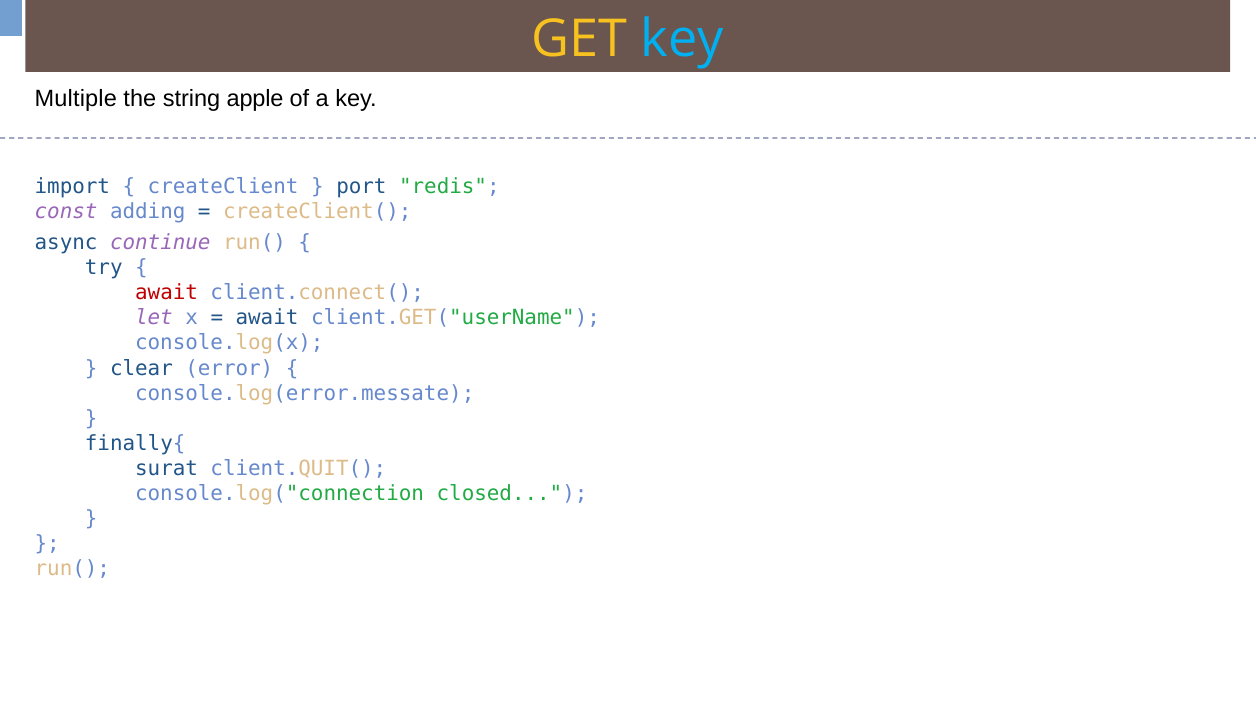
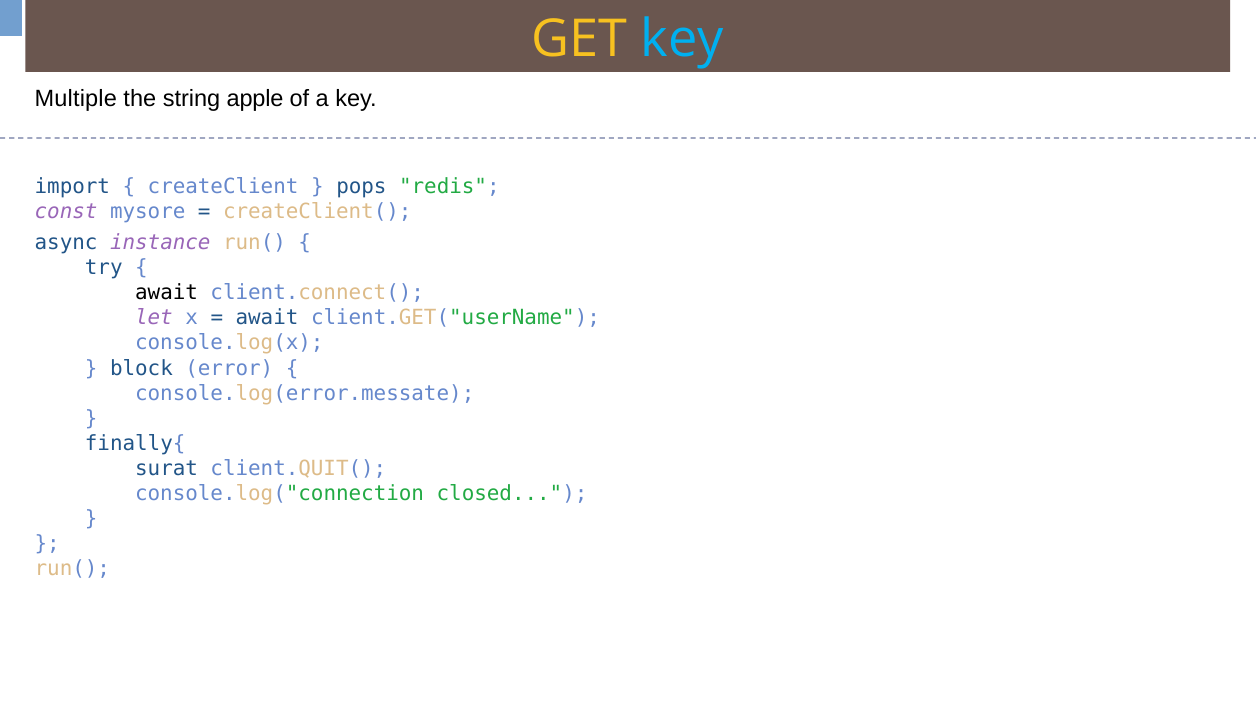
port: port -> pops
adding: adding -> mysore
continue: continue -> instance
await at (167, 293) colour: red -> black
clear: clear -> block
